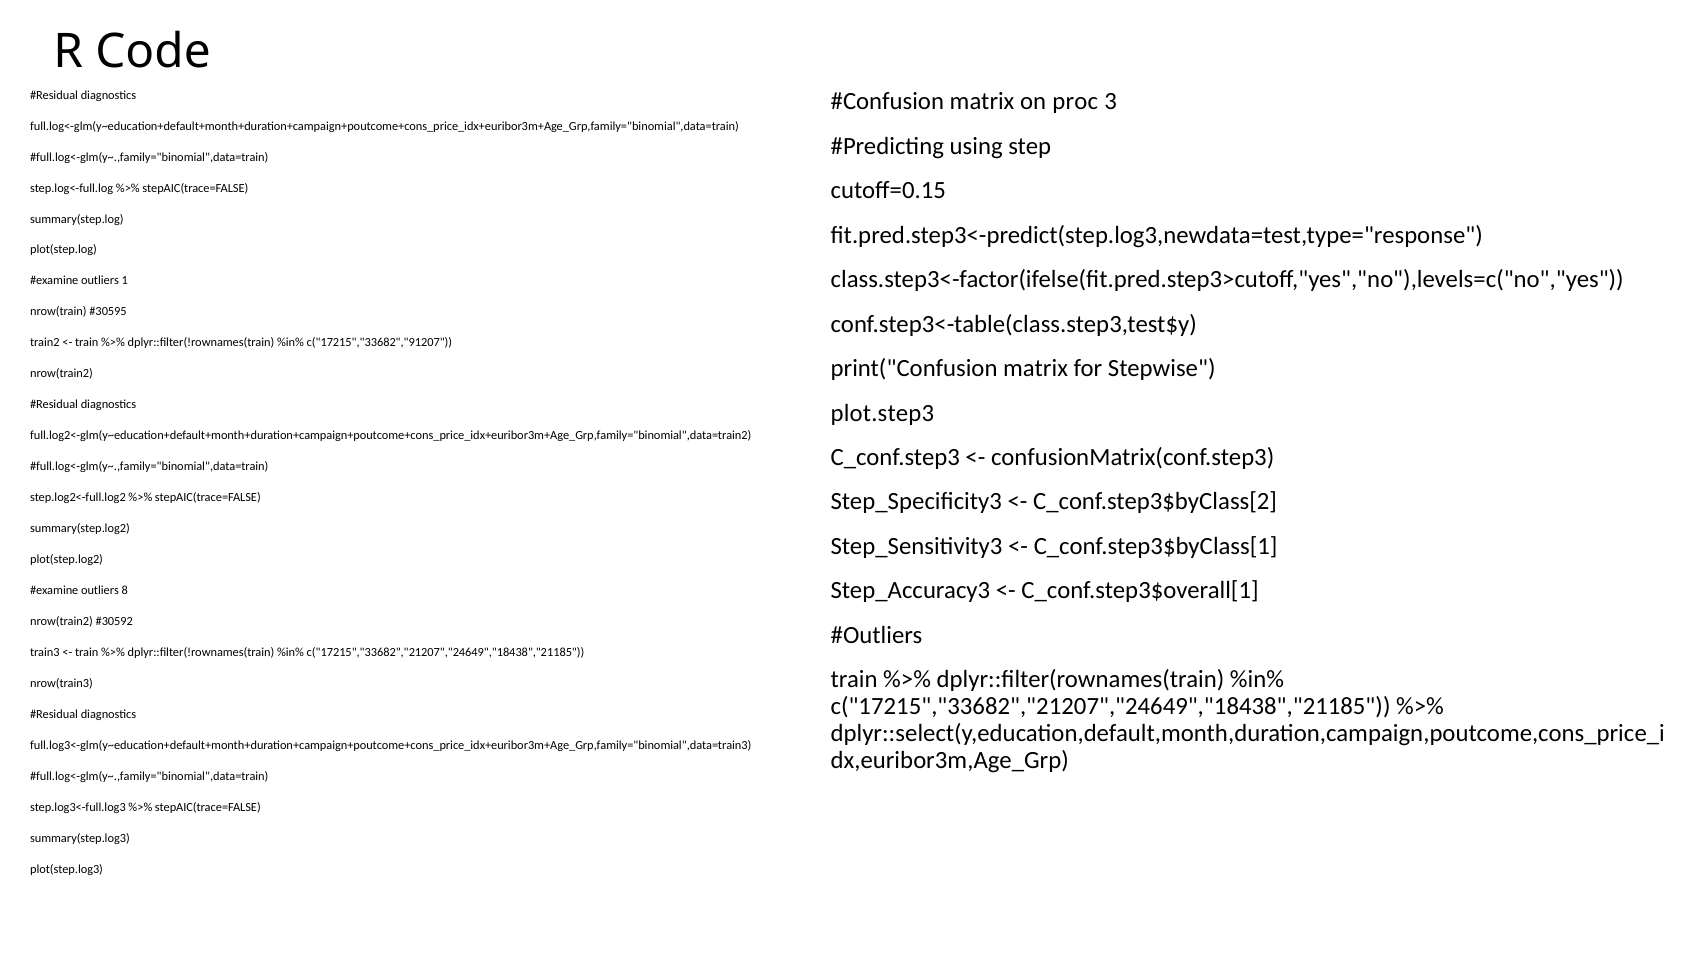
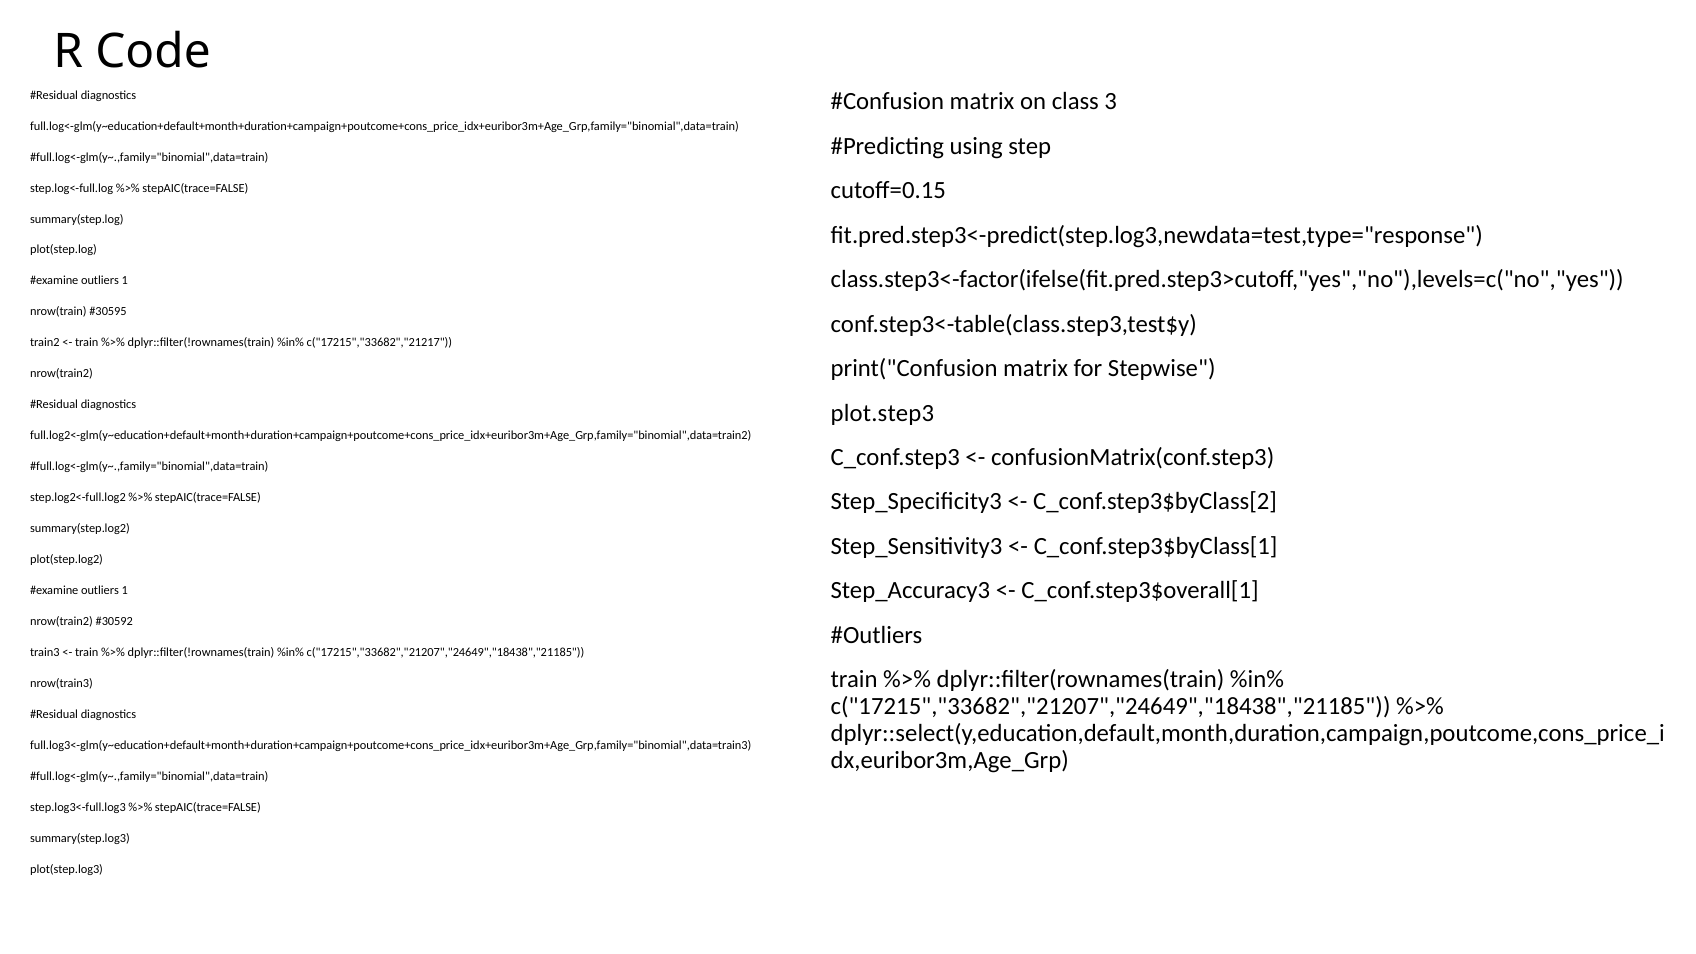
proc: proc -> class
c("17215","33682","91207: c("17215","33682","91207 -> c("17215","33682","21217
8 at (125, 591): 8 -> 1
